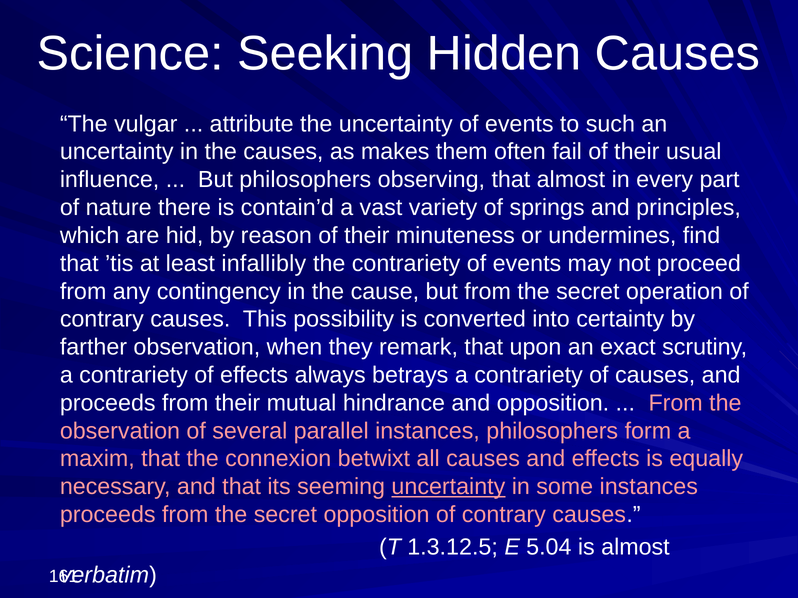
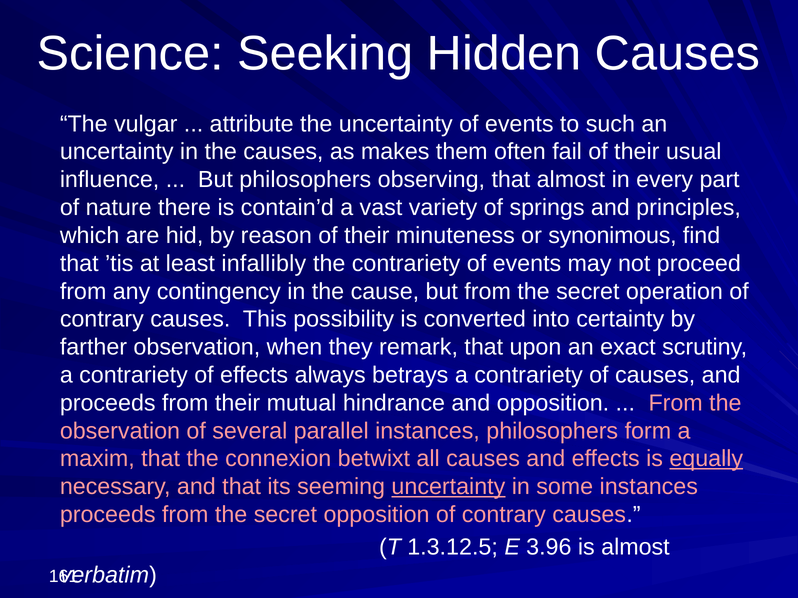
undermines: undermines -> synonimous
equally underline: none -> present
5.04: 5.04 -> 3.96
